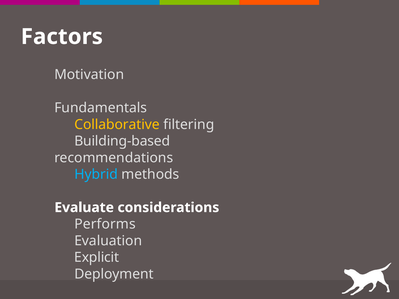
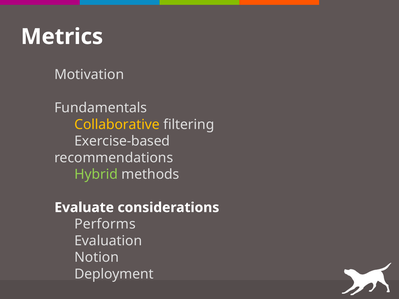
Factors: Factors -> Metrics
Building-based: Building-based -> Exercise-based
Hybrid colour: light blue -> light green
Explicit: Explicit -> Notion
